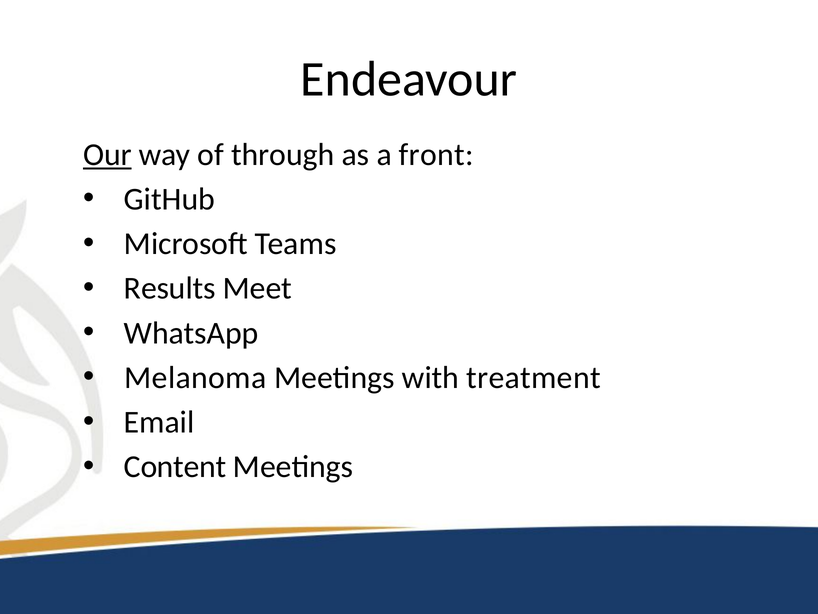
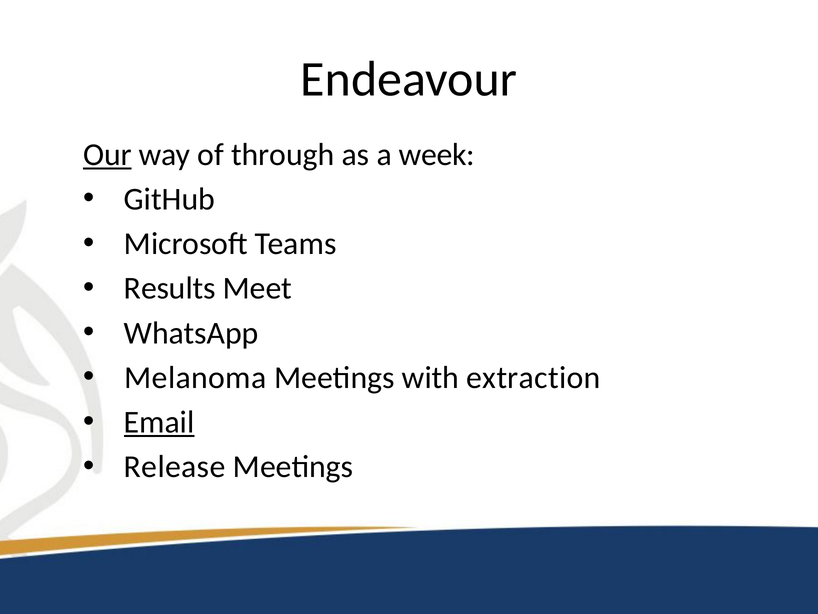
front: front -> week
treatment: treatment -> extraction
Email underline: none -> present
Content: Content -> Release
